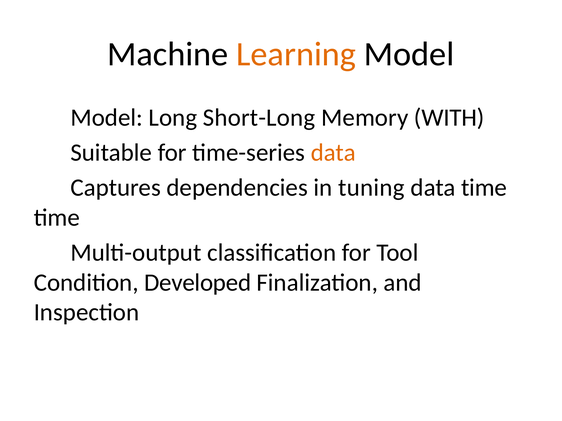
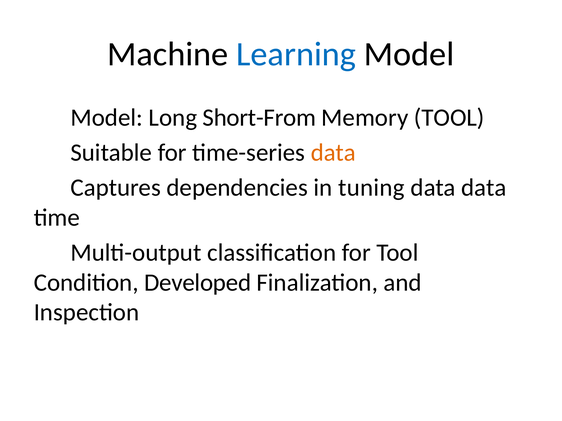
Learning colour: orange -> blue
Short-Long: Short-Long -> Short-From
Memory WITH: WITH -> TOOL
data time: time -> data
